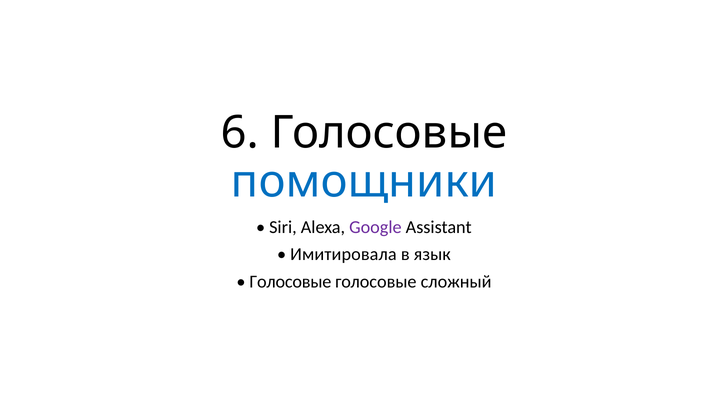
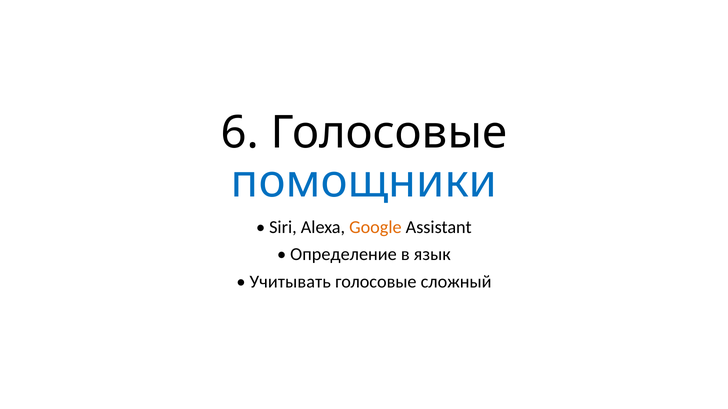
Google colour: purple -> orange
Имитировала: Имитировала -> Определение
Голосовые at (290, 282): Голосовые -> Учитывать
